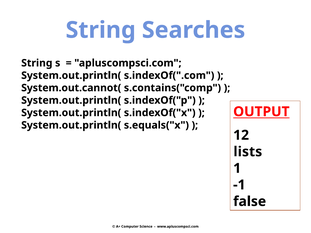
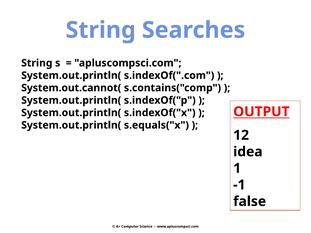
lists: lists -> idea
